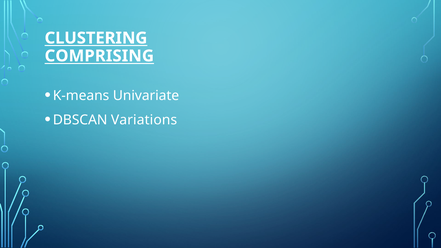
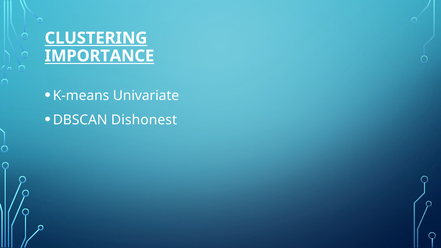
COMPRISING: COMPRISING -> IMPORTANCE
Variations: Variations -> Dishonest
